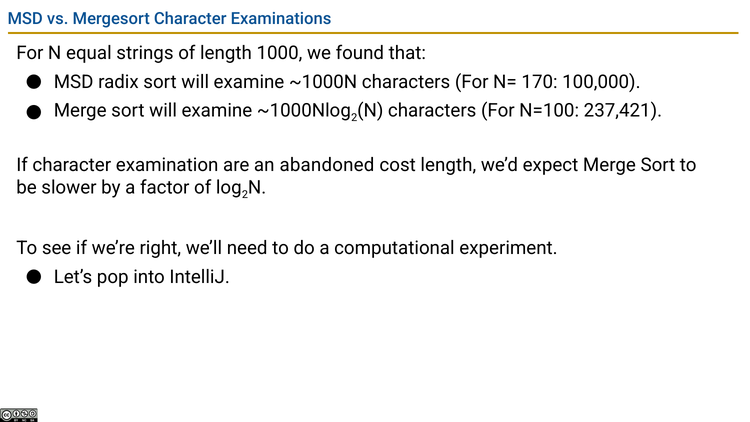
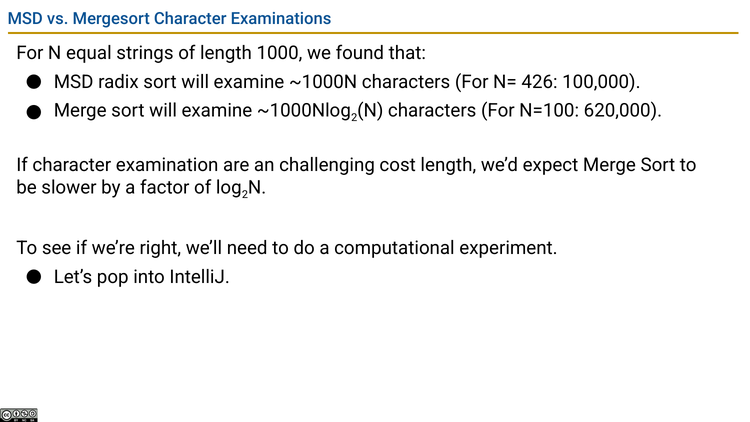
170: 170 -> 426
237,421: 237,421 -> 620,000
abandoned: abandoned -> challenging
